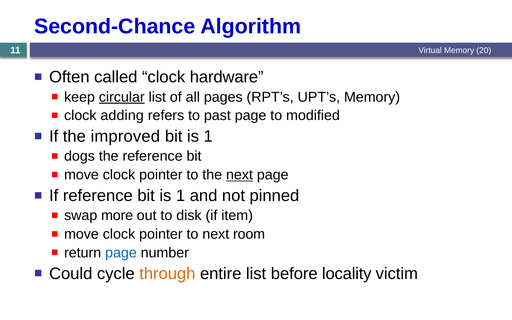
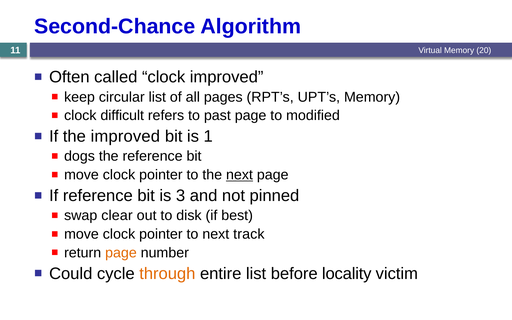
clock hardware: hardware -> improved
circular underline: present -> none
adding: adding -> difficult
reference bit is 1: 1 -> 3
more: more -> clear
item: item -> best
room: room -> track
page at (121, 253) colour: blue -> orange
